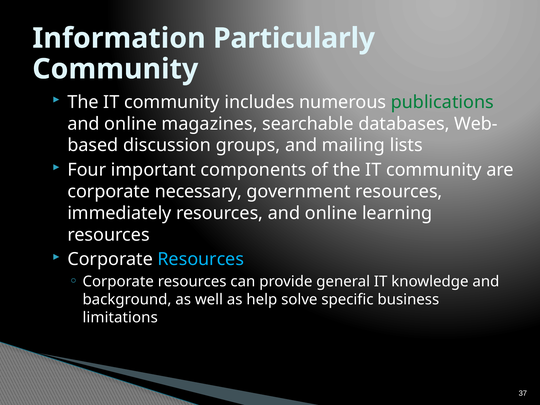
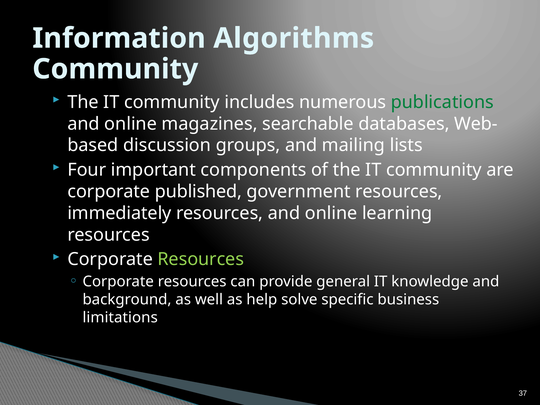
Particularly: Particularly -> Algorithms
necessary: necessary -> published
Resources at (201, 259) colour: light blue -> light green
